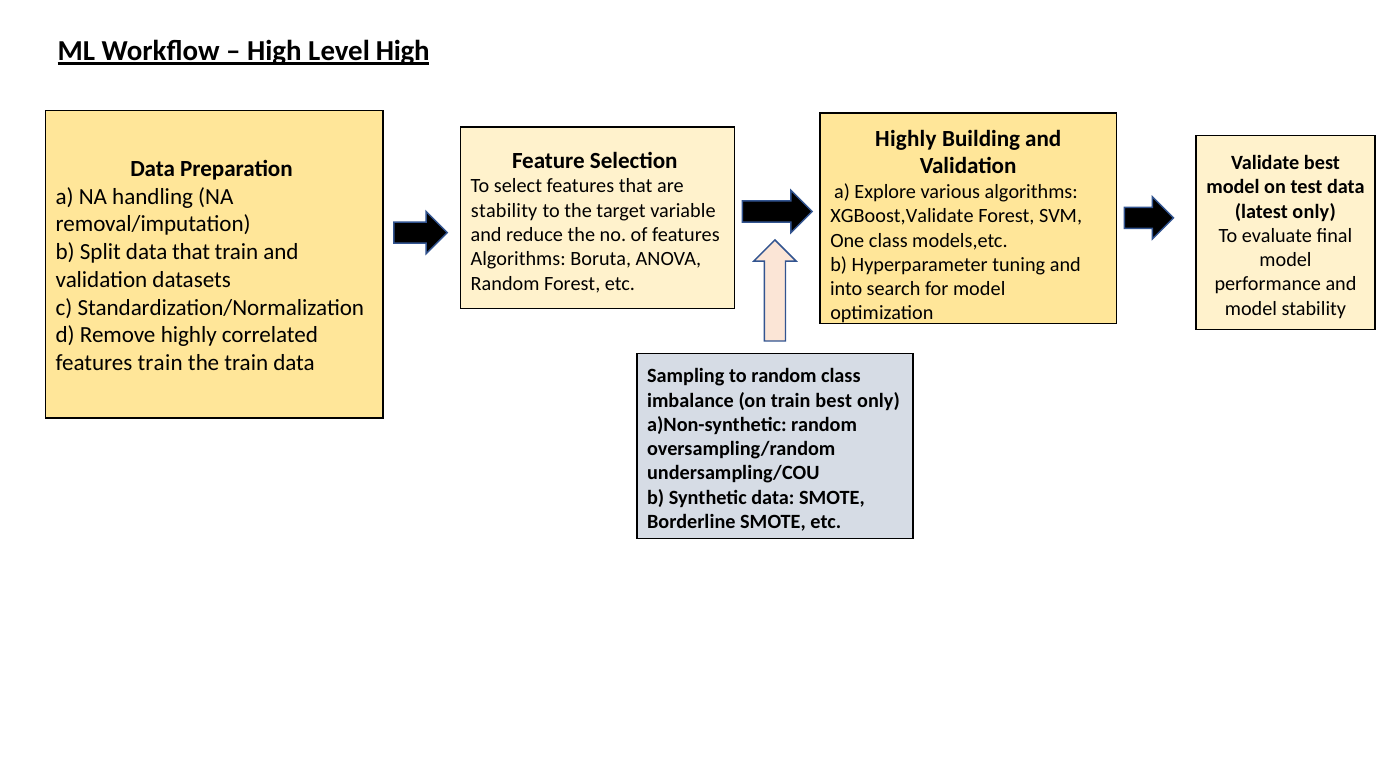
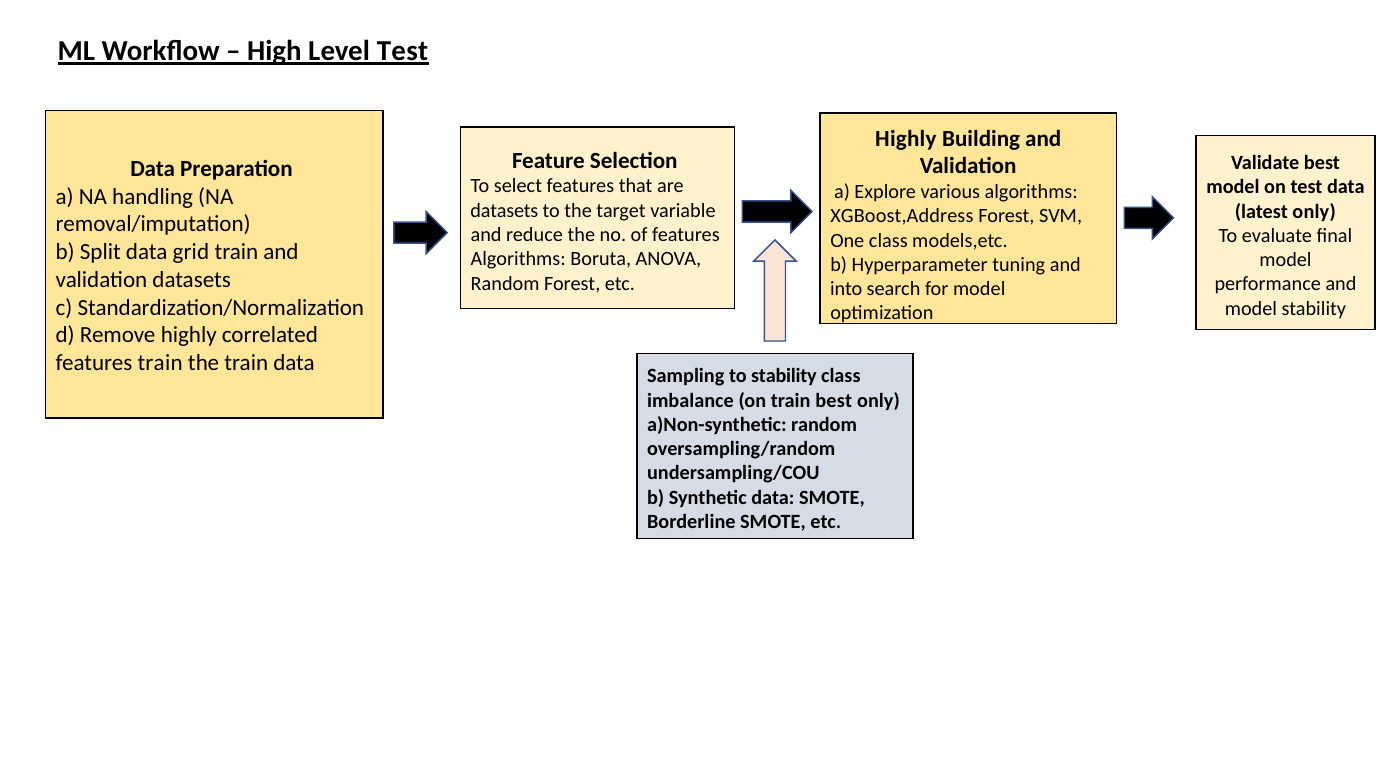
Level High: High -> Test
stability at (504, 211): stability -> datasets
XGBoost,Validate: XGBoost,Validate -> XGBoost,Address
data that: that -> grid
to random: random -> stability
